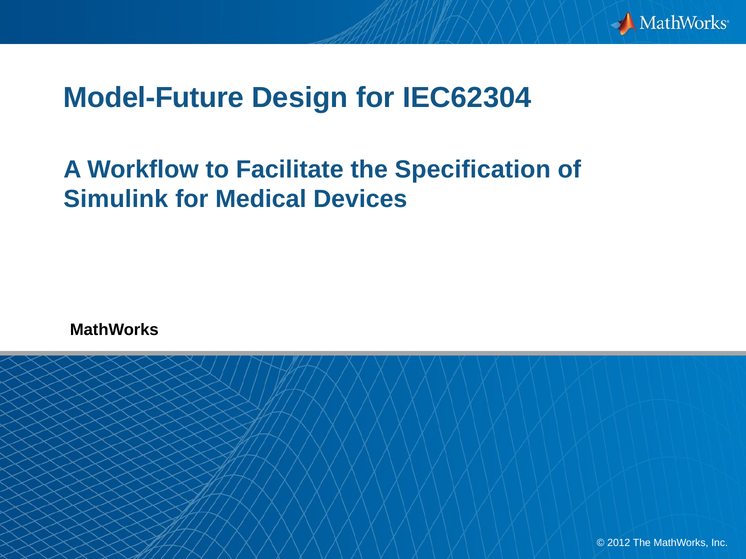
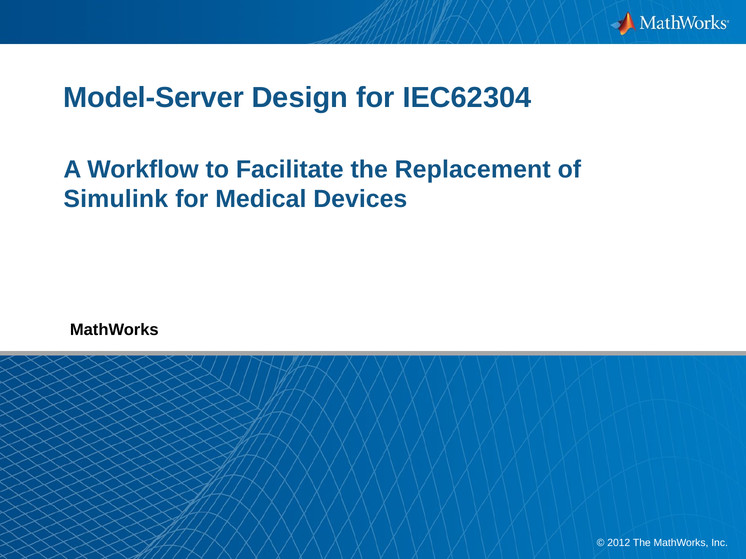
Model-Future: Model-Future -> Model-Server
Specification: Specification -> Replacement
